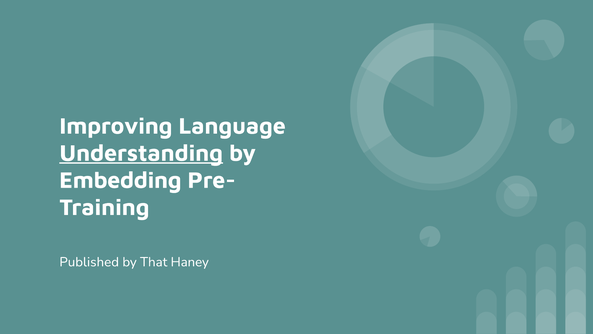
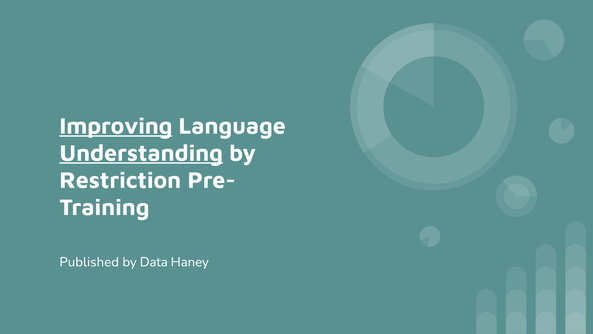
Improving underline: none -> present
Embedding: Embedding -> Restriction
That: That -> Data
